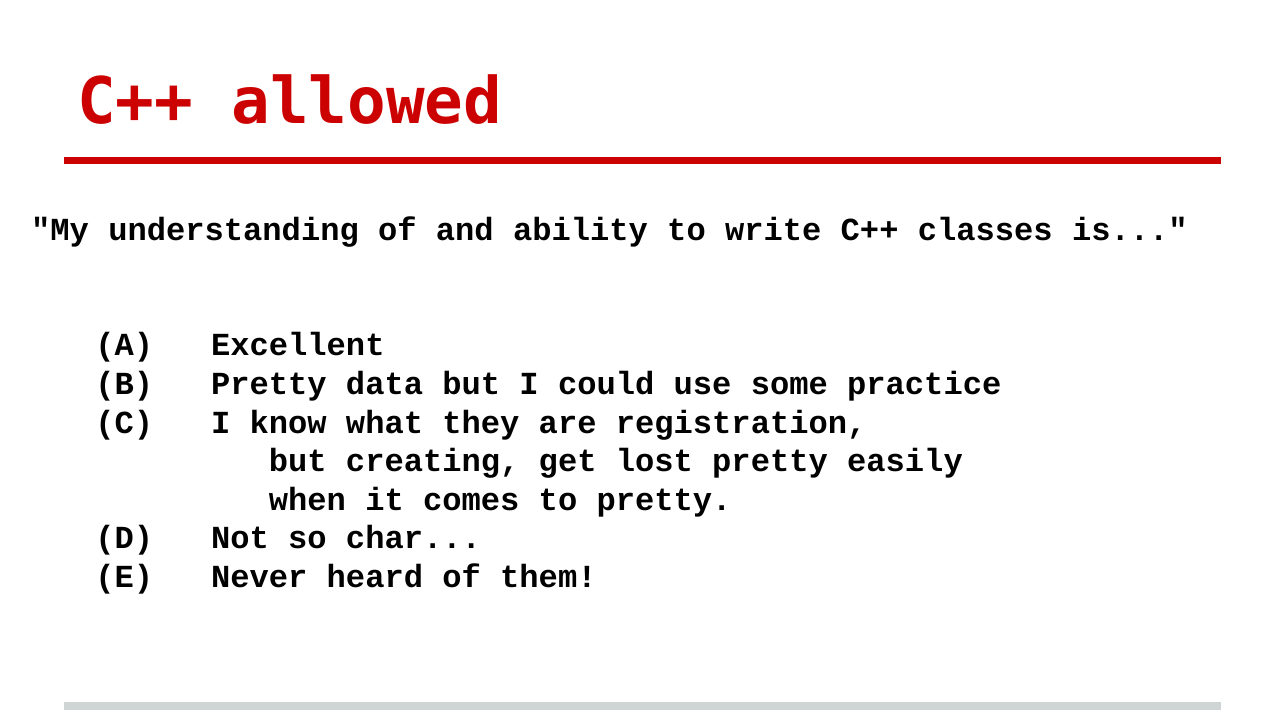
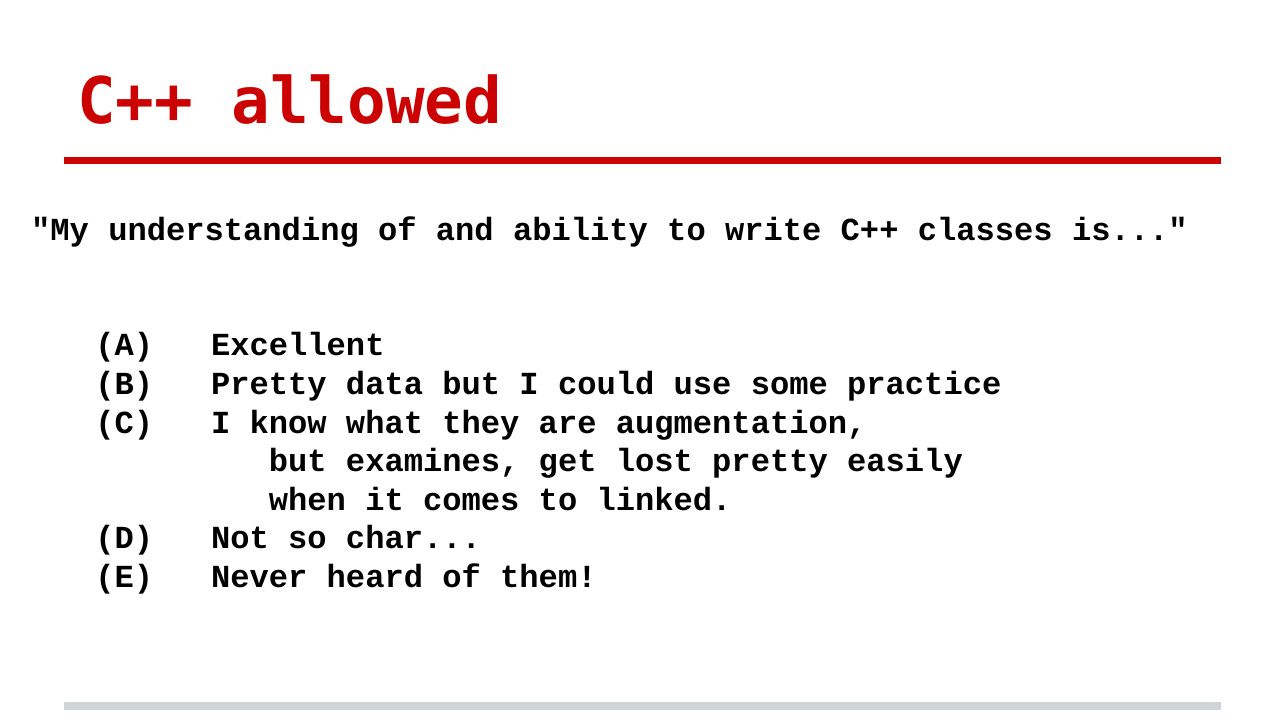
registration: registration -> augmentation
creating: creating -> examines
to pretty: pretty -> linked
